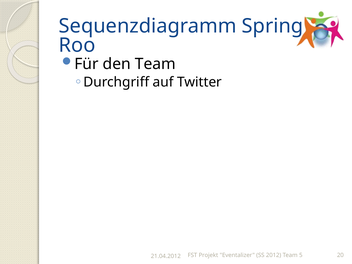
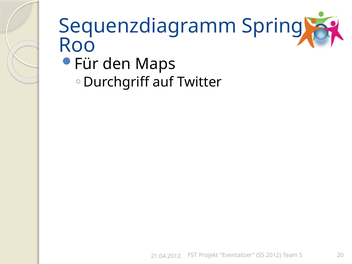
den Team: Team -> Maps
